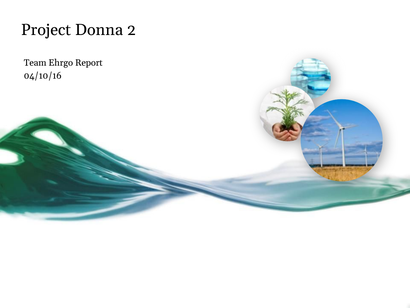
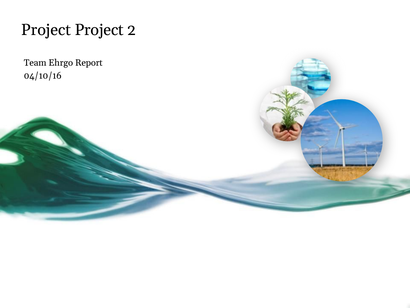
Project Donna: Donna -> Project
